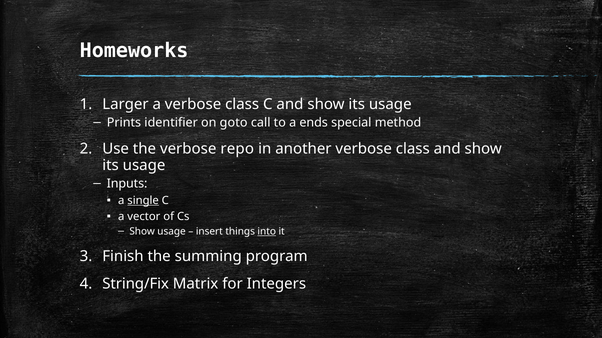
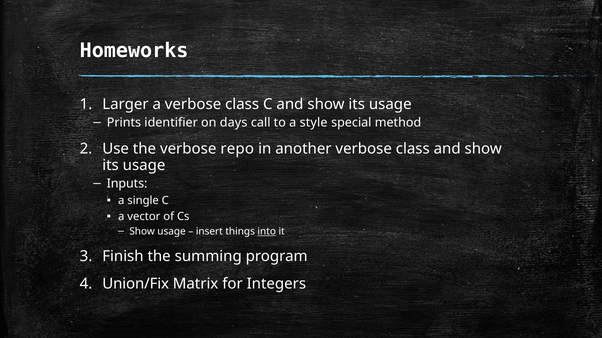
goto: goto -> days
ends: ends -> style
single underline: present -> none
String/Fix: String/Fix -> Union/Fix
